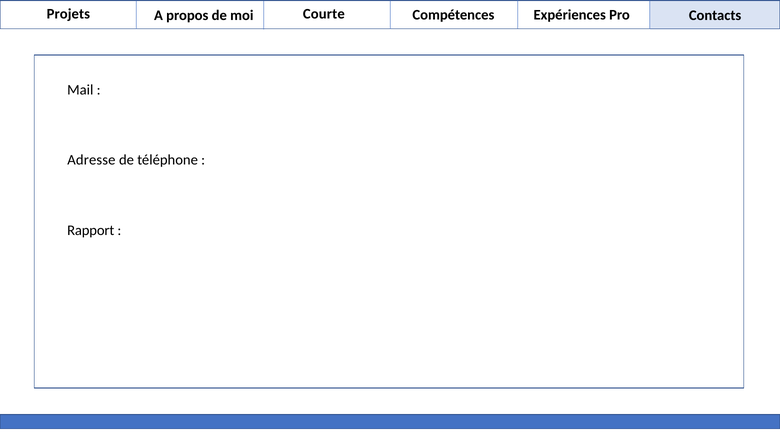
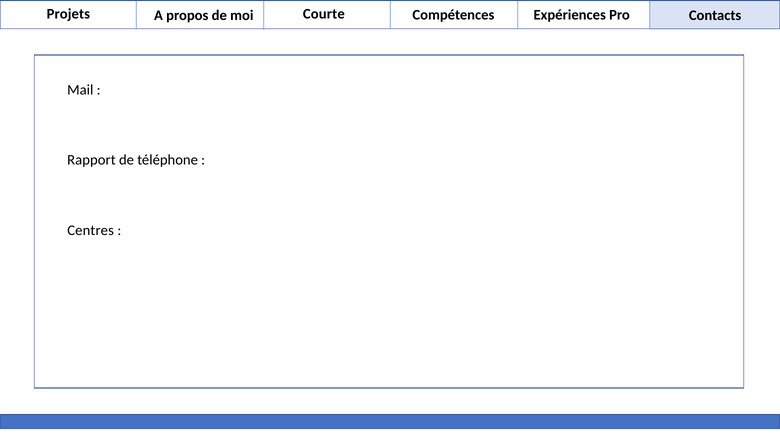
Adresse: Adresse -> Rapport
Rapport: Rapport -> Centres
